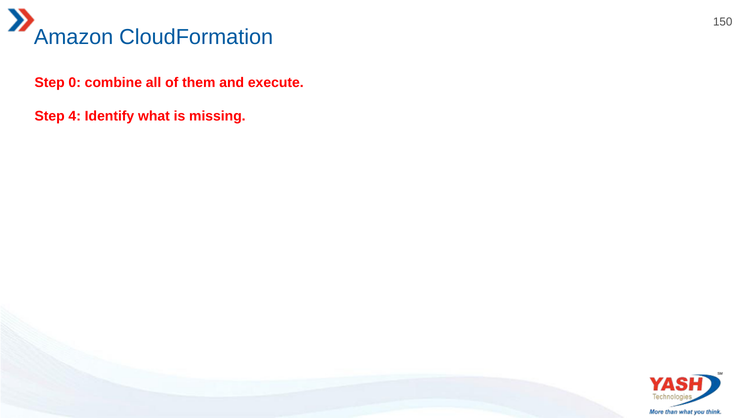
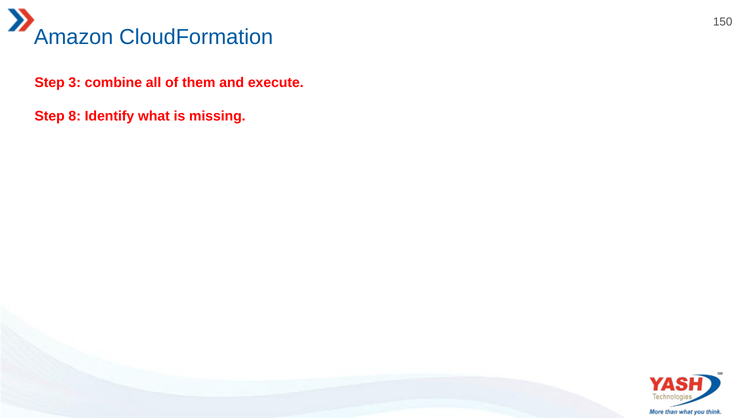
0: 0 -> 3
4: 4 -> 8
